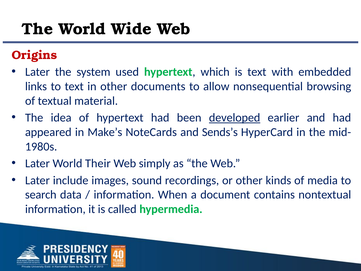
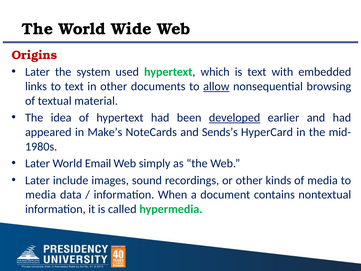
allow underline: none -> present
Their: Their -> Email
search at (41, 195): search -> media
